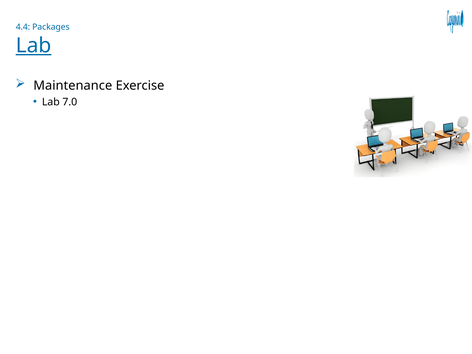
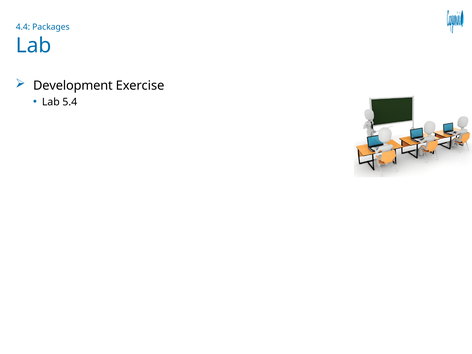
Lab at (34, 46) underline: present -> none
Maintenance: Maintenance -> Development
7.0: 7.0 -> 5.4
